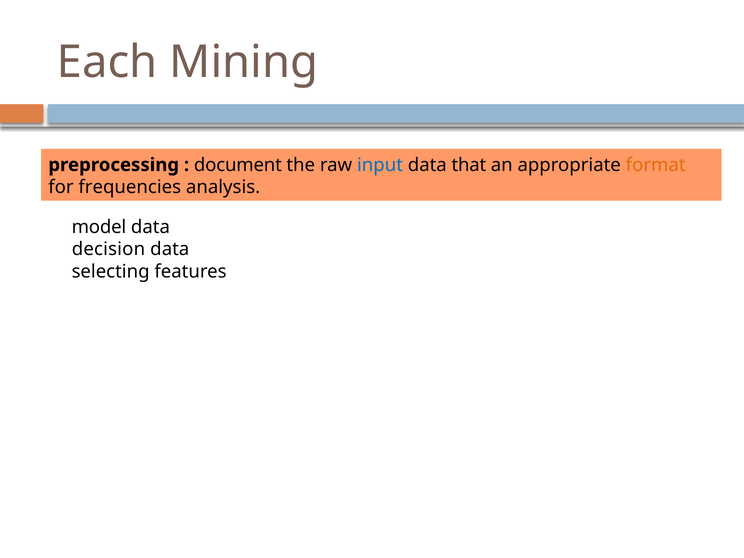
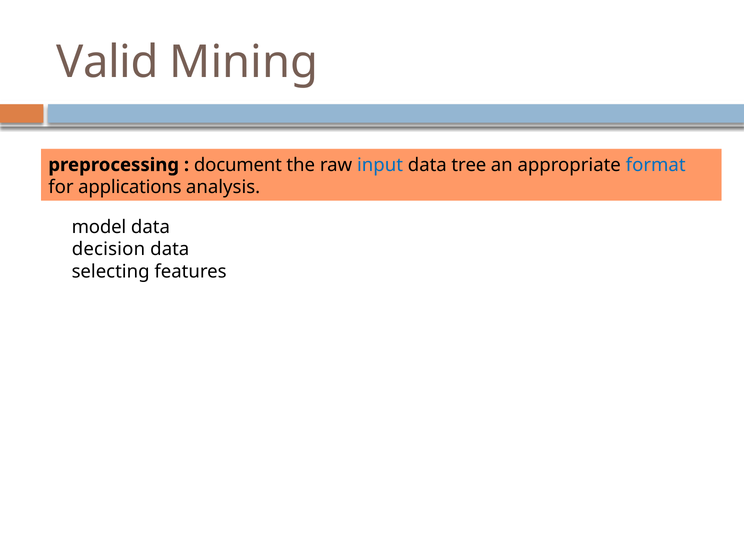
Each: Each -> Valid
that: that -> tree
format colour: orange -> blue
frequencies: frequencies -> applications
